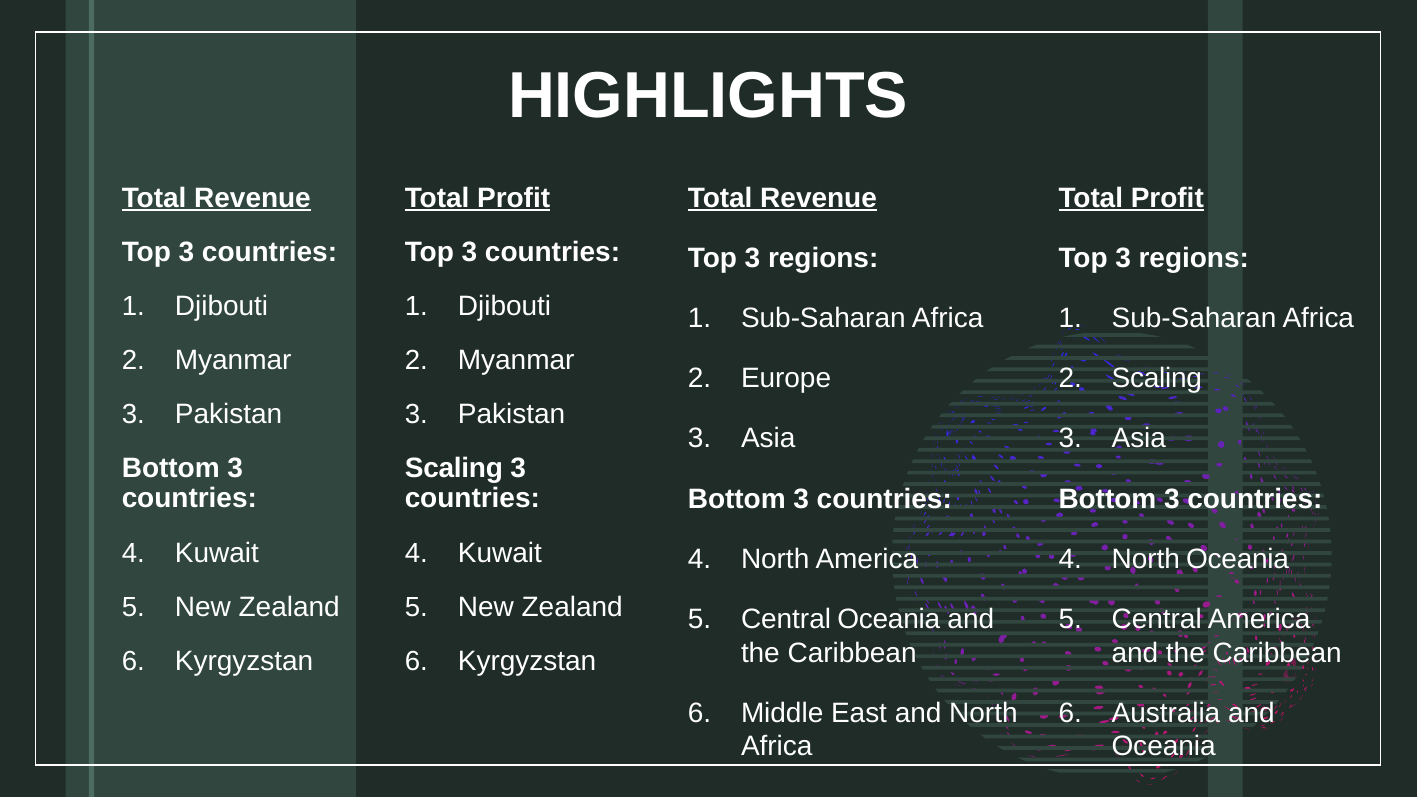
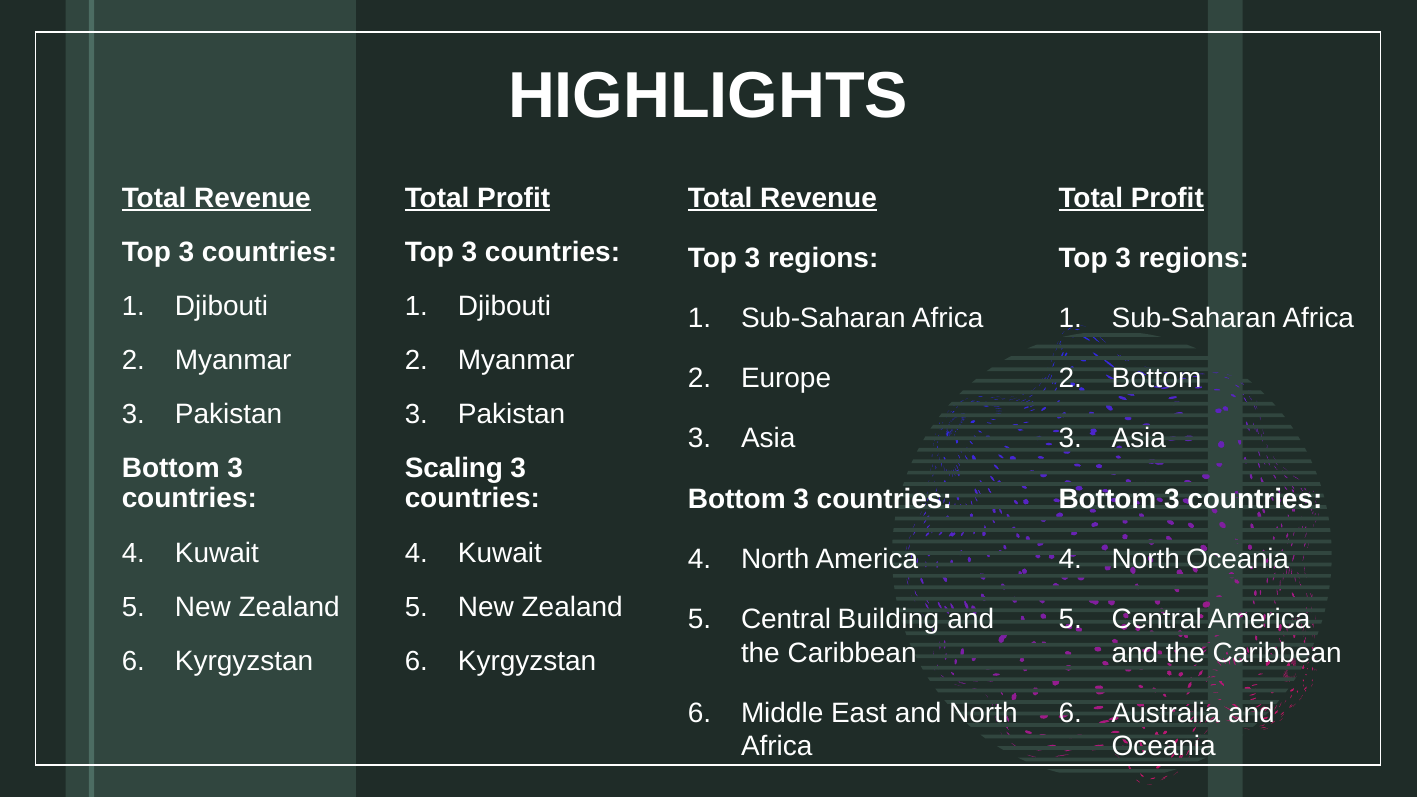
Scaling at (1157, 378): Scaling -> Bottom
Central Oceania: Oceania -> Building
